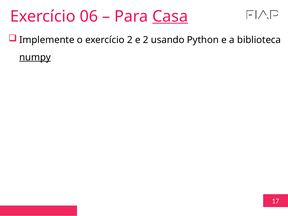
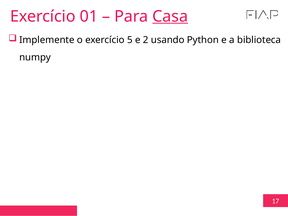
06: 06 -> 01
exercício 2: 2 -> 5
numpy underline: present -> none
